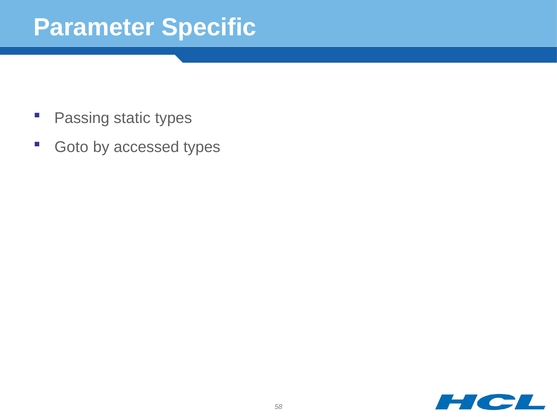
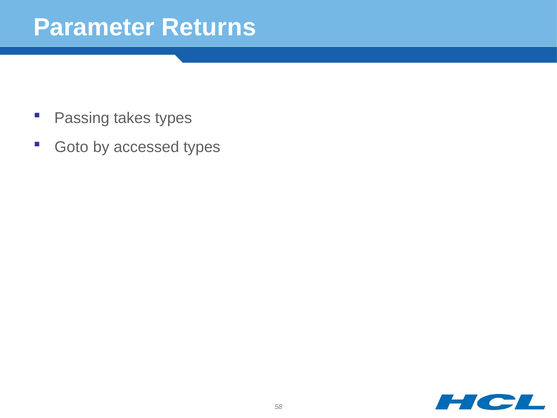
Specific: Specific -> Returns
static: static -> takes
